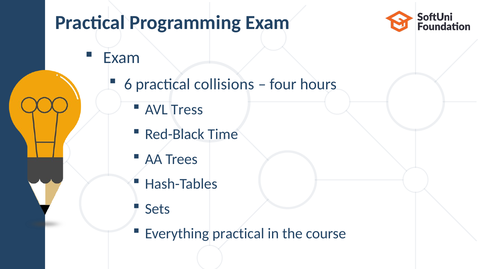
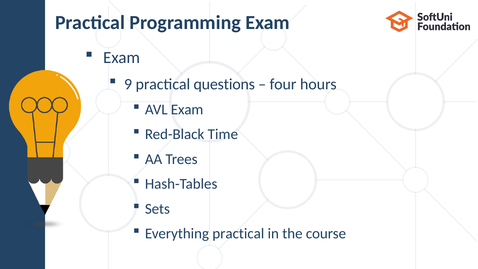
6: 6 -> 9
collisions: collisions -> questions
AVL Tress: Tress -> Exam
